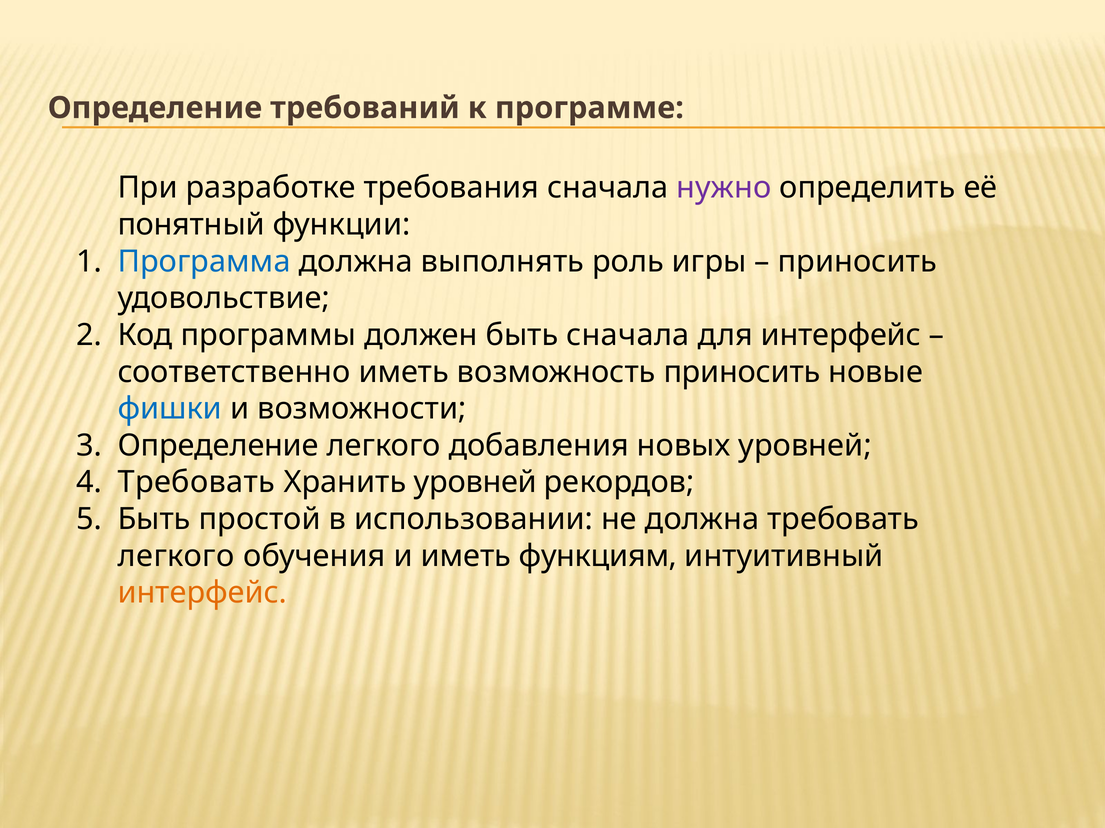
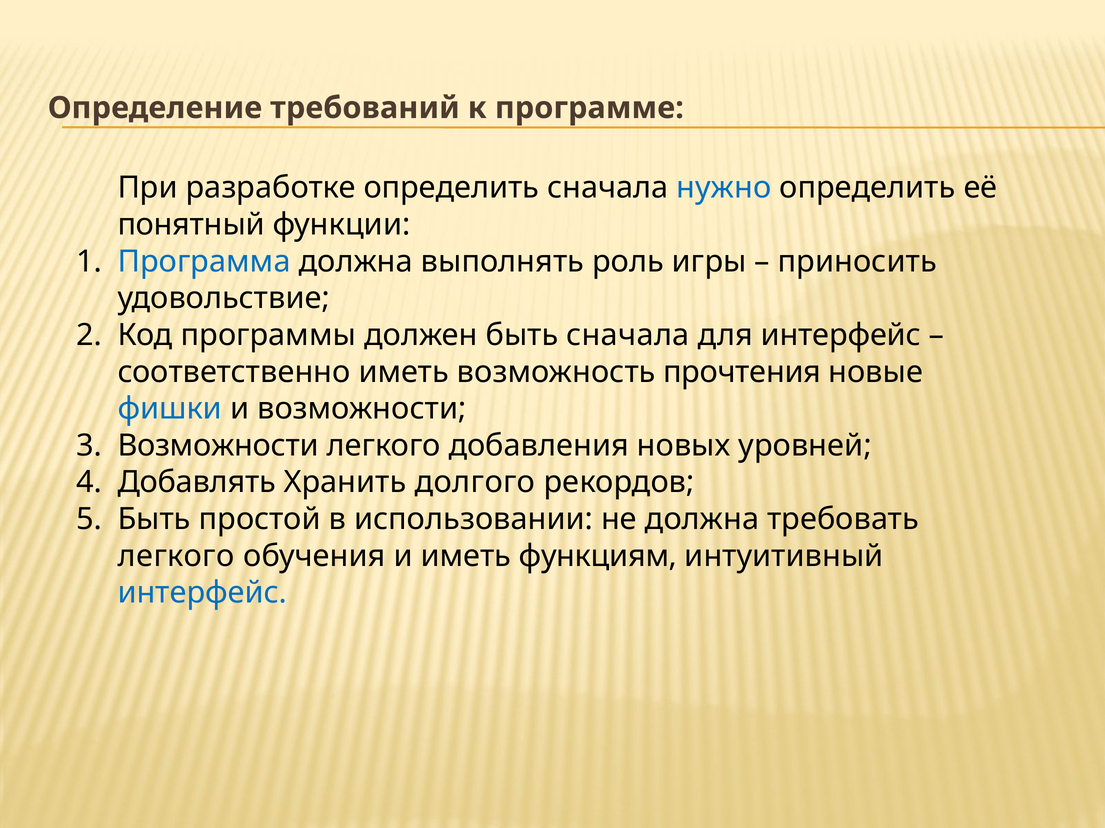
разработке требования: требования -> определить
нужно colour: purple -> blue
возможность приносить: приносить -> прочтения
Определение at (218, 446): Определение -> Возможности
Требовать at (196, 483): Требовать -> Добавлять
Хранить уровней: уровней -> долгого
интерфейс at (202, 593) colour: orange -> blue
